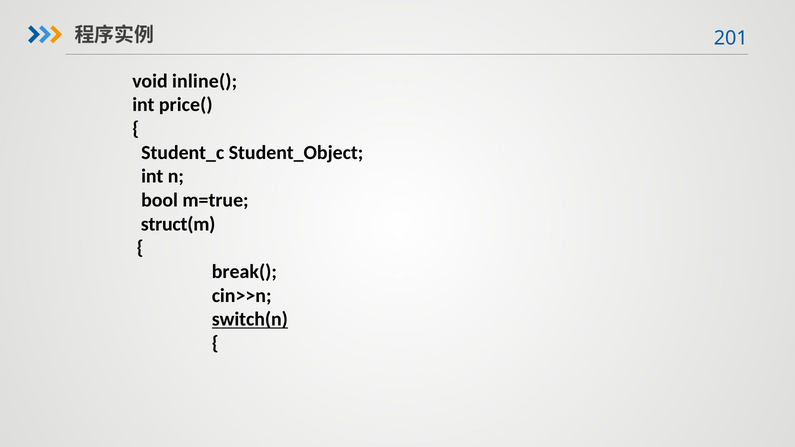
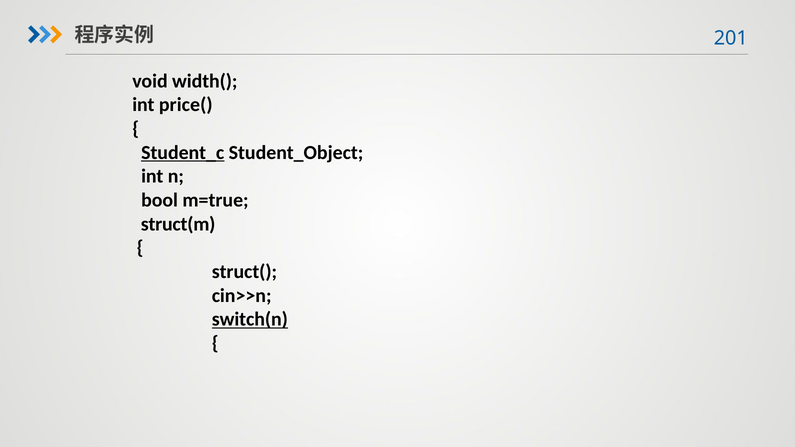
inline(: inline( -> width(
Student_c underline: none -> present
break(: break( -> struct(
